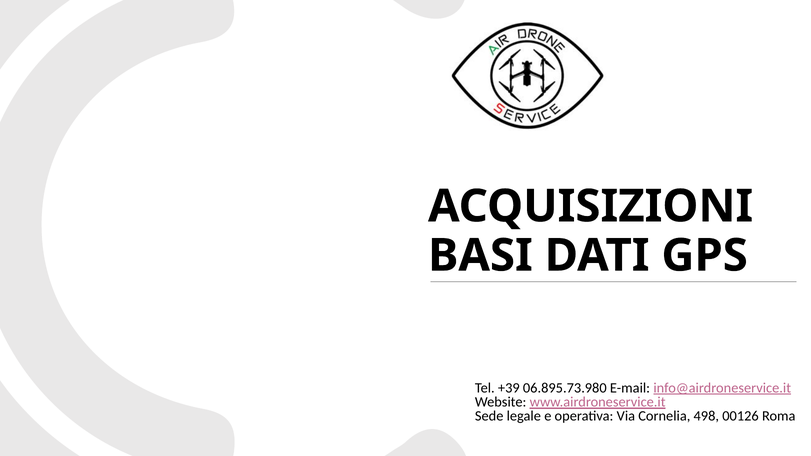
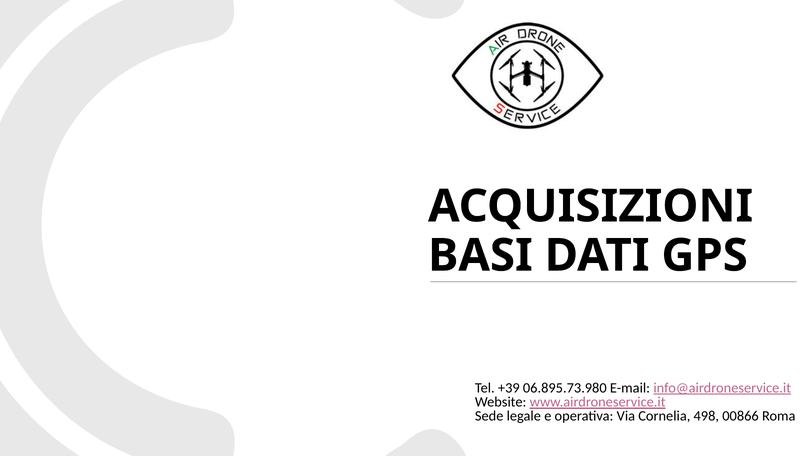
00126: 00126 -> 00866
